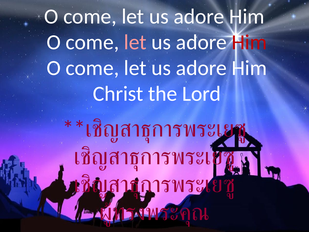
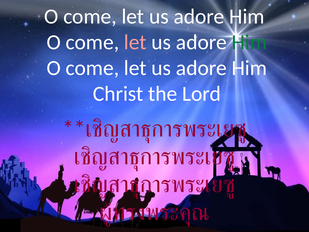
Him at (249, 42) colour: red -> green
